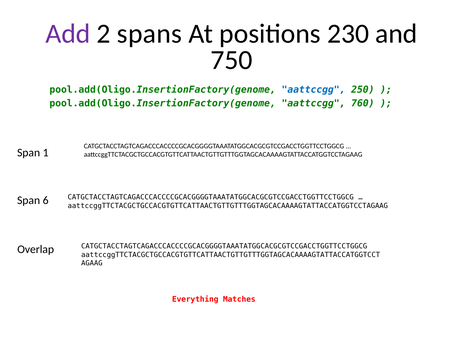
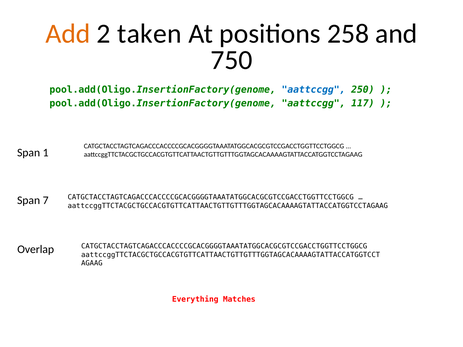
Add colour: purple -> orange
spans: spans -> taken
230: 230 -> 258
760: 760 -> 117
6: 6 -> 7
